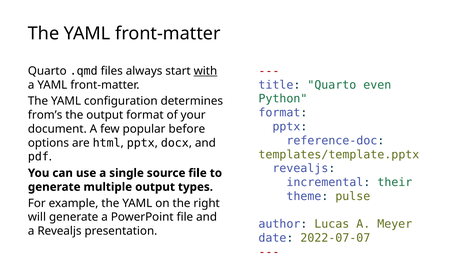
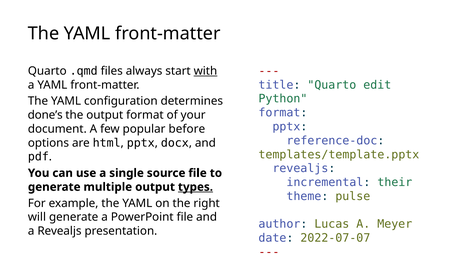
even: even -> edit
from’s: from’s -> done’s
types underline: none -> present
